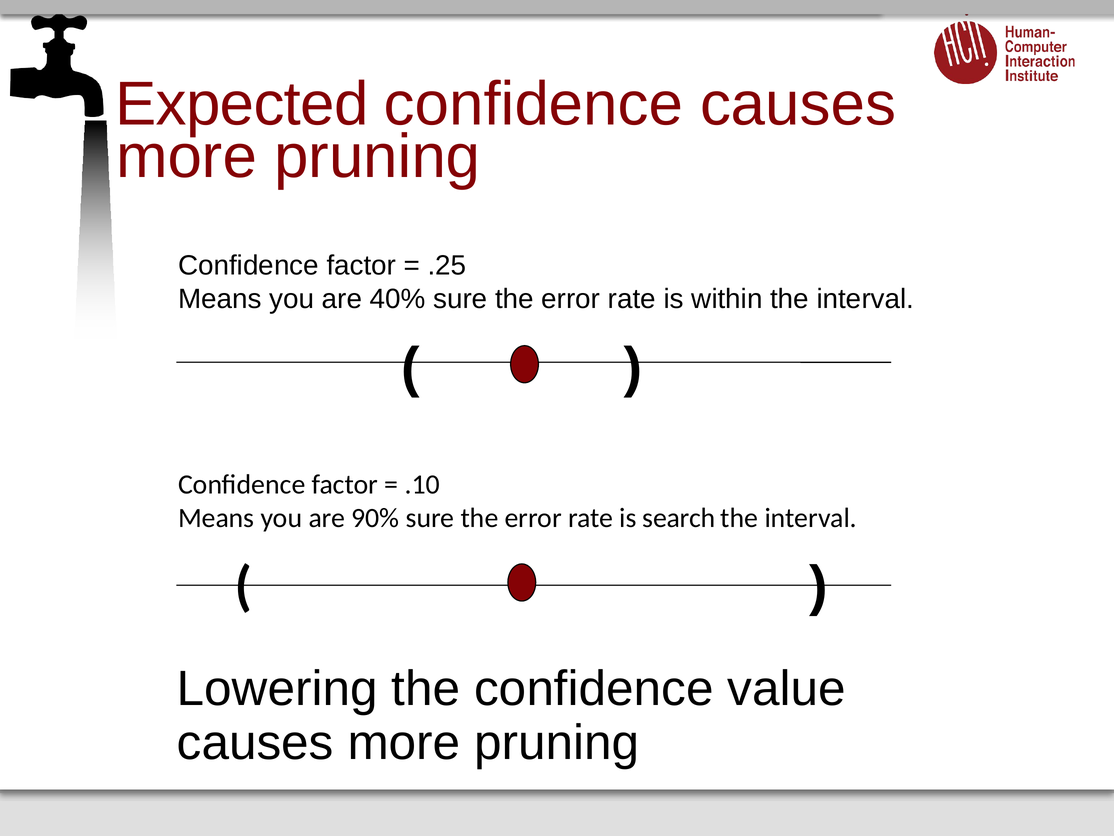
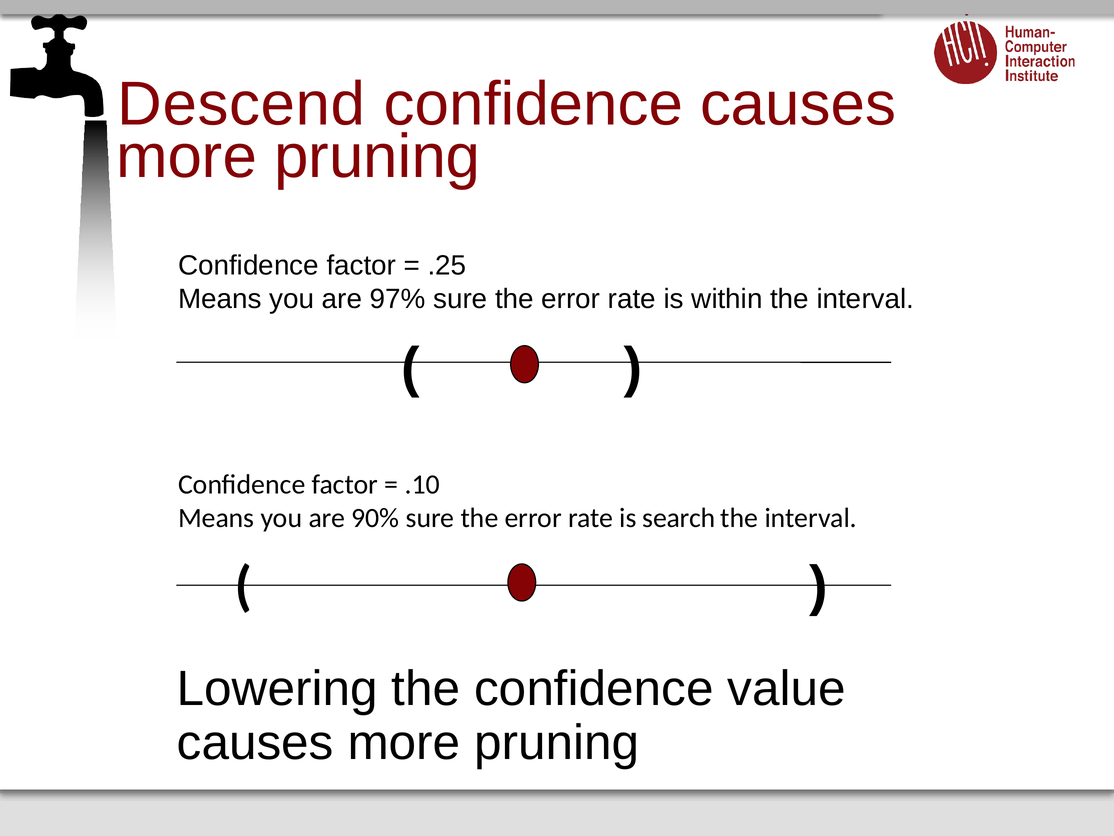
Expected: Expected -> Descend
40%: 40% -> 97%
